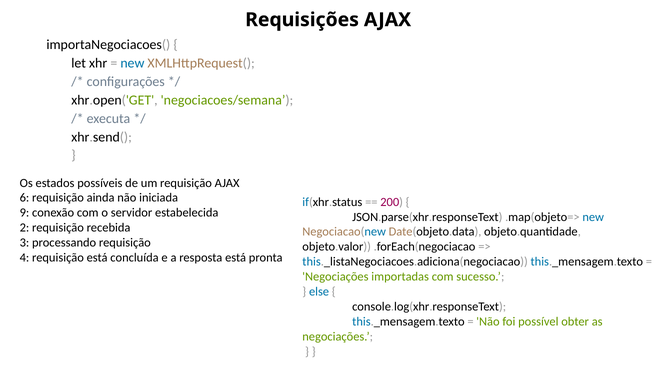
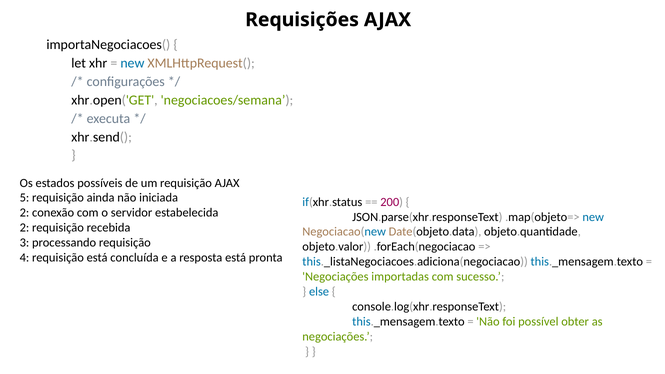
6: 6 -> 5
9 at (24, 213): 9 -> 2
